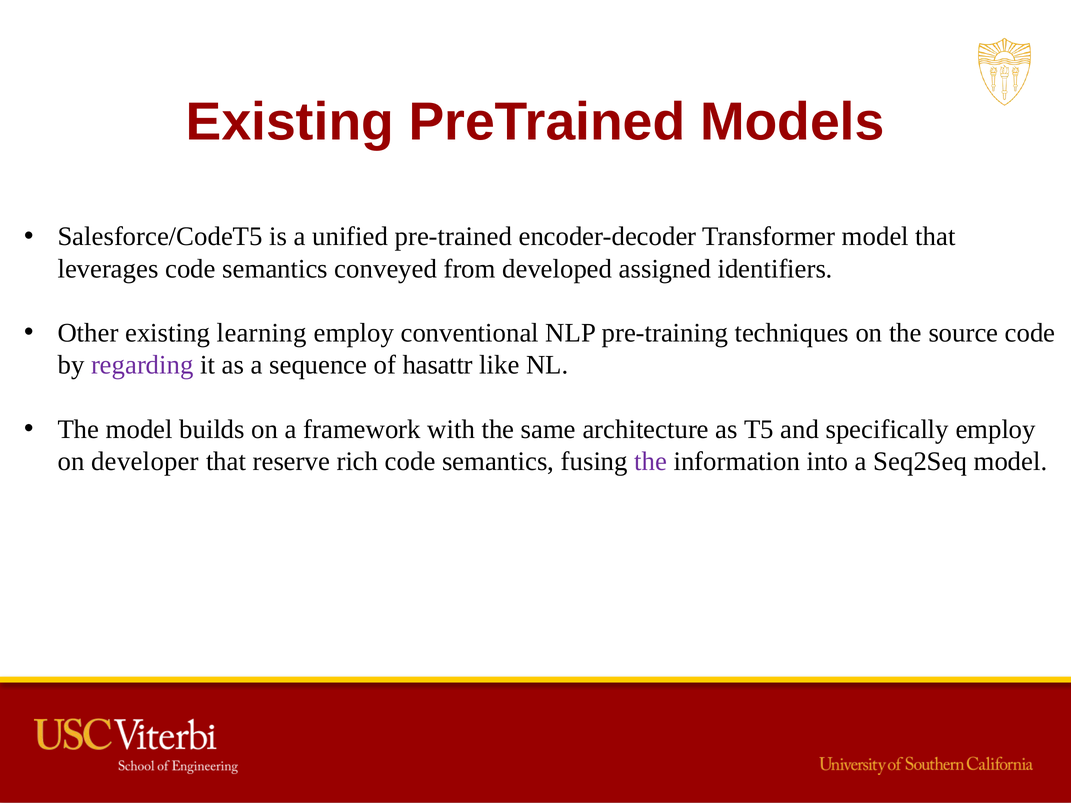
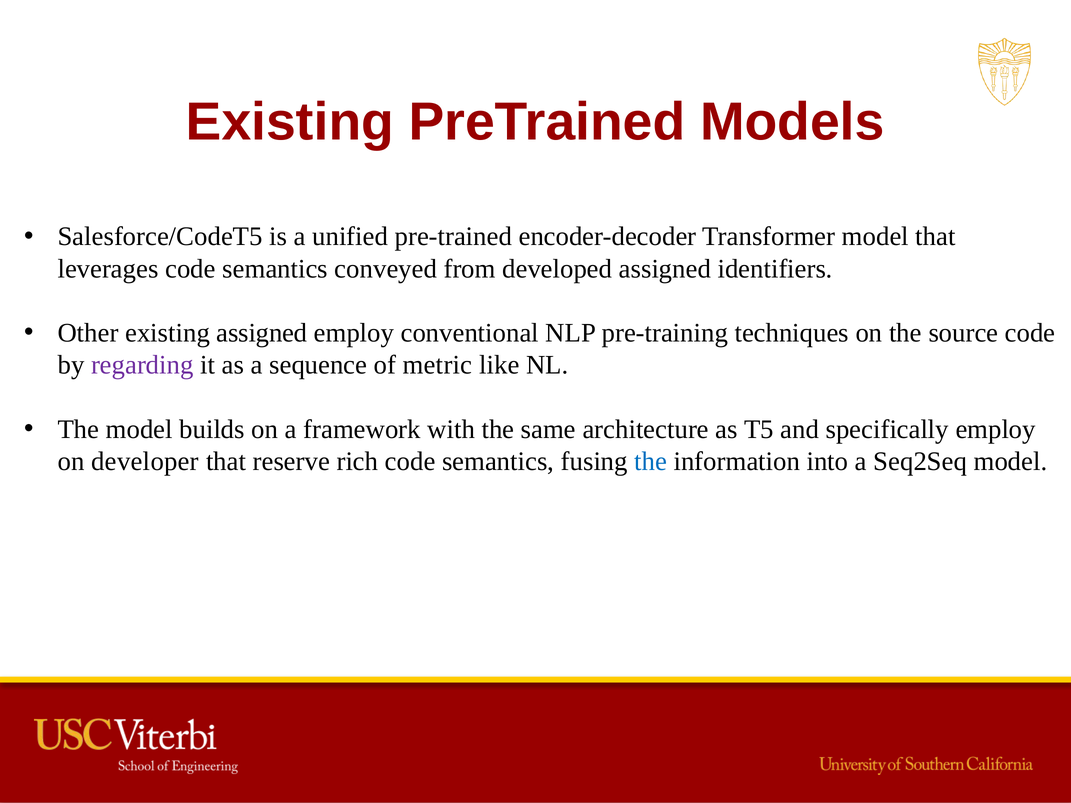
existing learning: learning -> assigned
hasattr: hasattr -> metric
the at (651, 462) colour: purple -> blue
